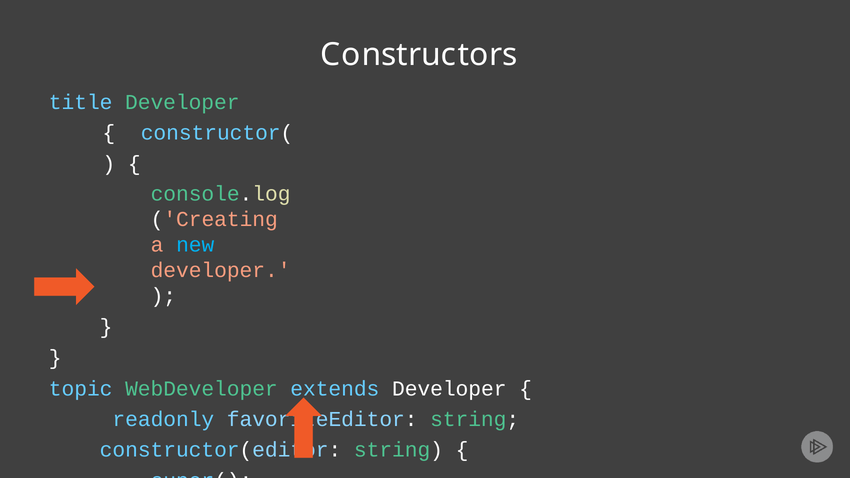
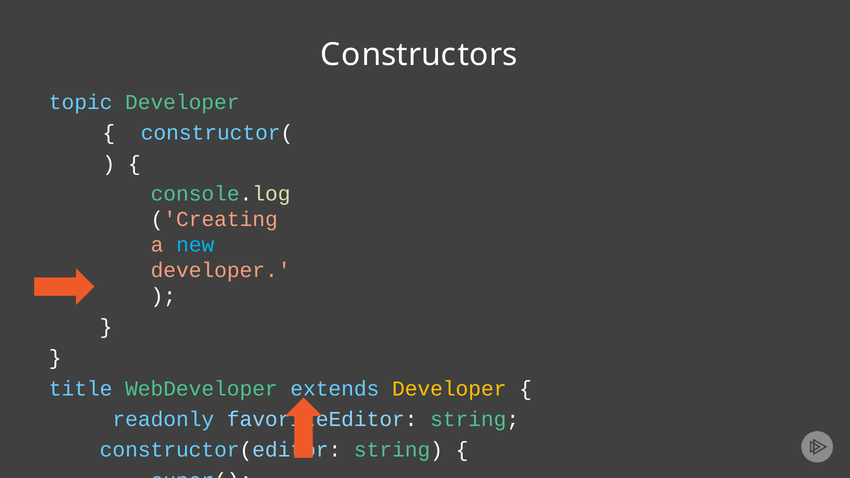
title: title -> topic
topic: topic -> title
Developer at (449, 389) colour: white -> yellow
